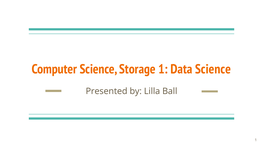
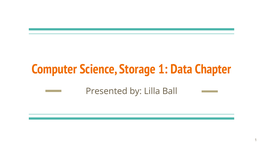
Data Science: Science -> Chapter
